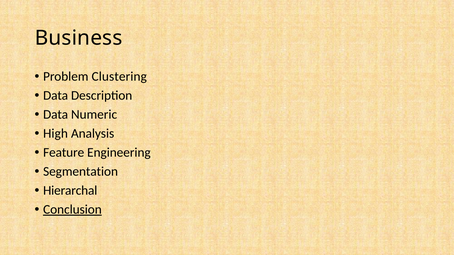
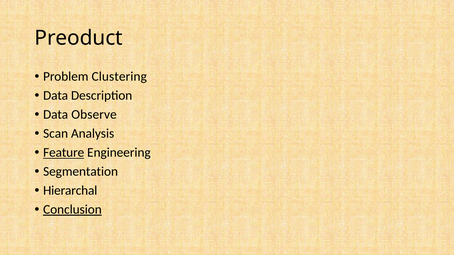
Business: Business -> Preoduct
Numeric: Numeric -> Observe
High: High -> Scan
Feature underline: none -> present
